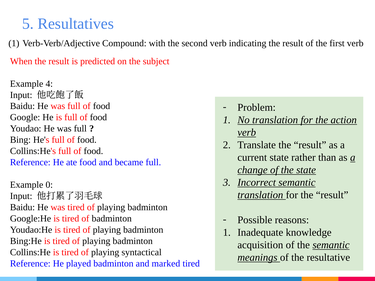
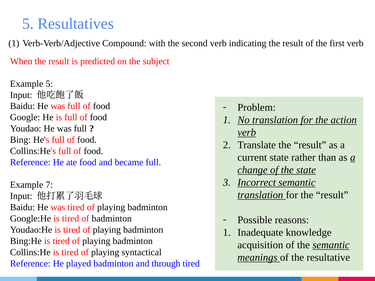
Example 4: 4 -> 5
0: 0 -> 7
marked: marked -> through
